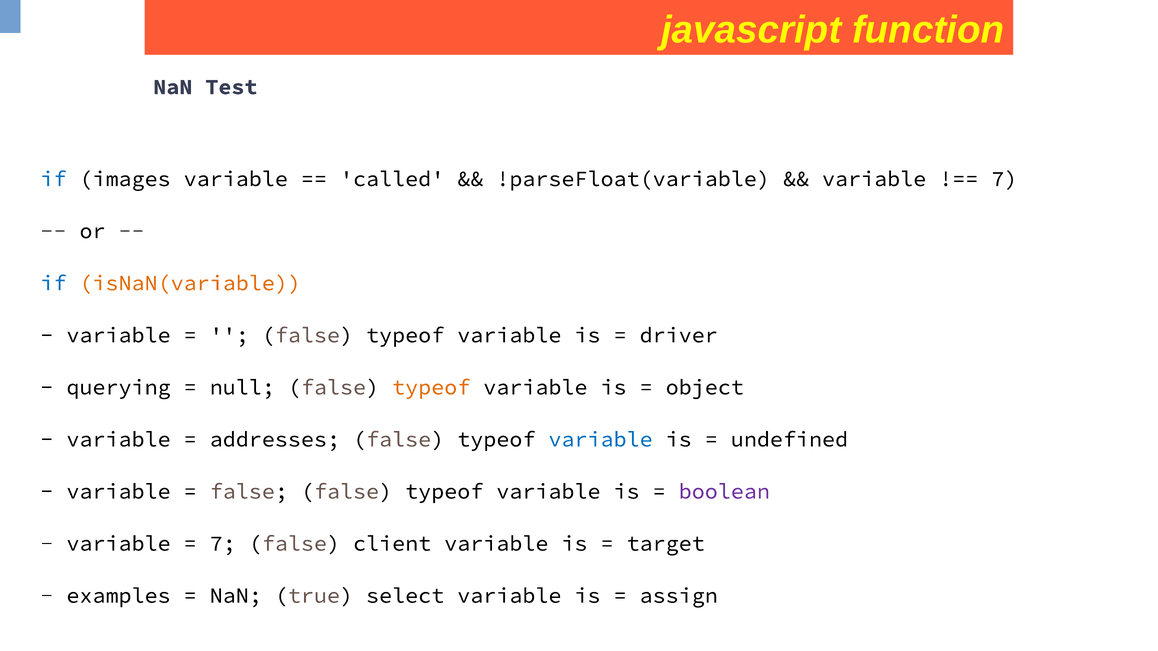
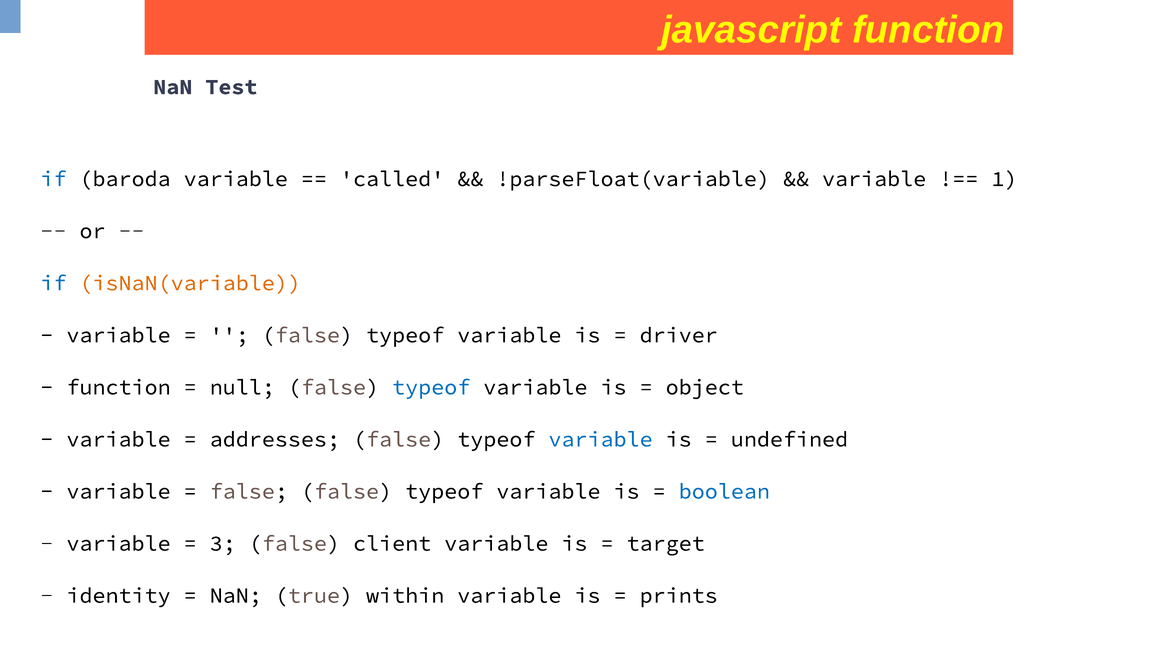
images: images -> baroda
7 at (1004, 179): 7 -> 1
querying at (119, 387): querying -> function
typeof at (431, 387) colour: orange -> blue
boolean colour: purple -> blue
7 at (223, 544): 7 -> 3
examples: examples -> identity
select: select -> within
assign: assign -> prints
